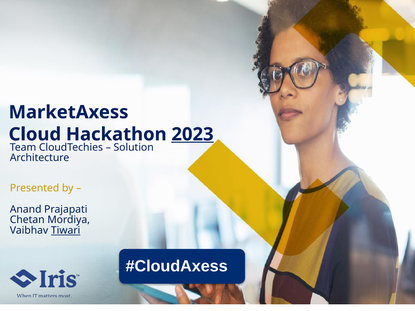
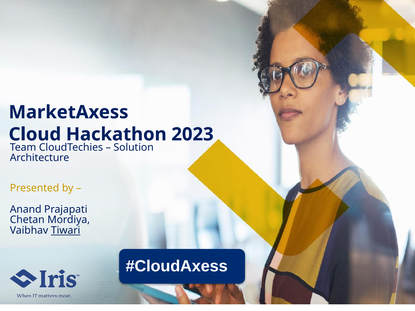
2023 underline: present -> none
